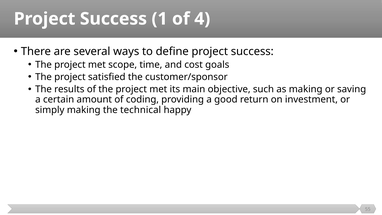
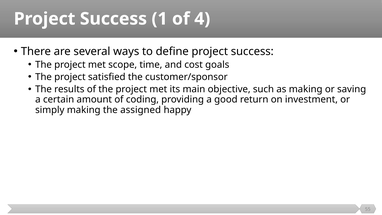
technical: technical -> assigned
